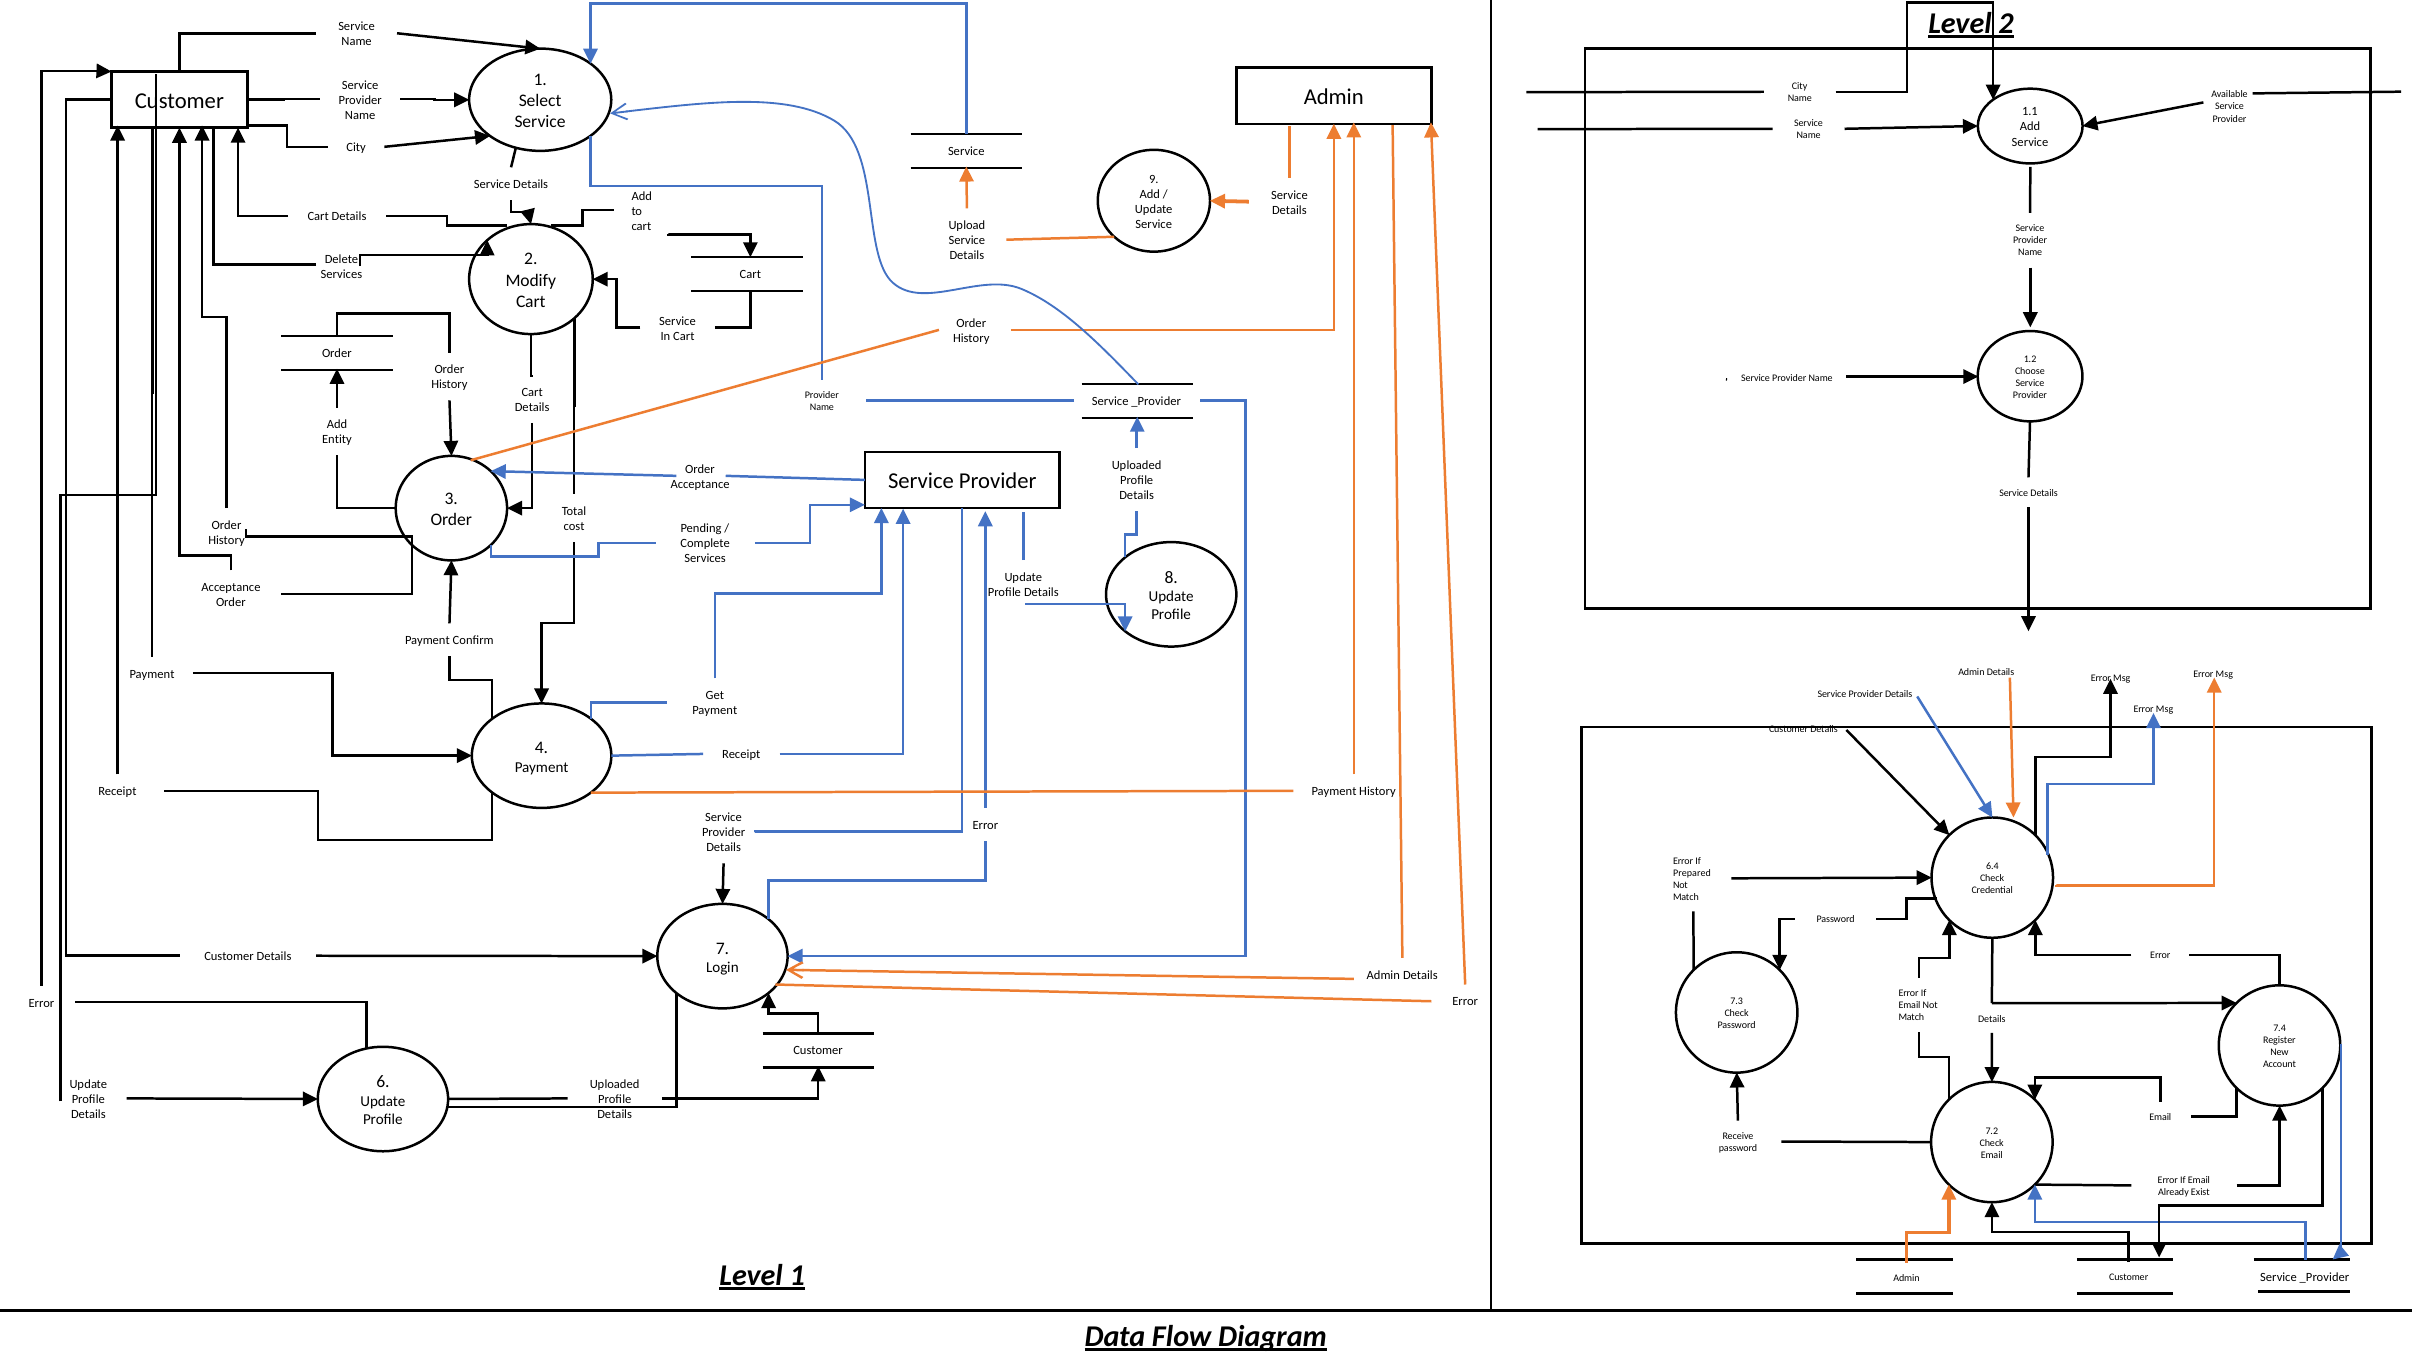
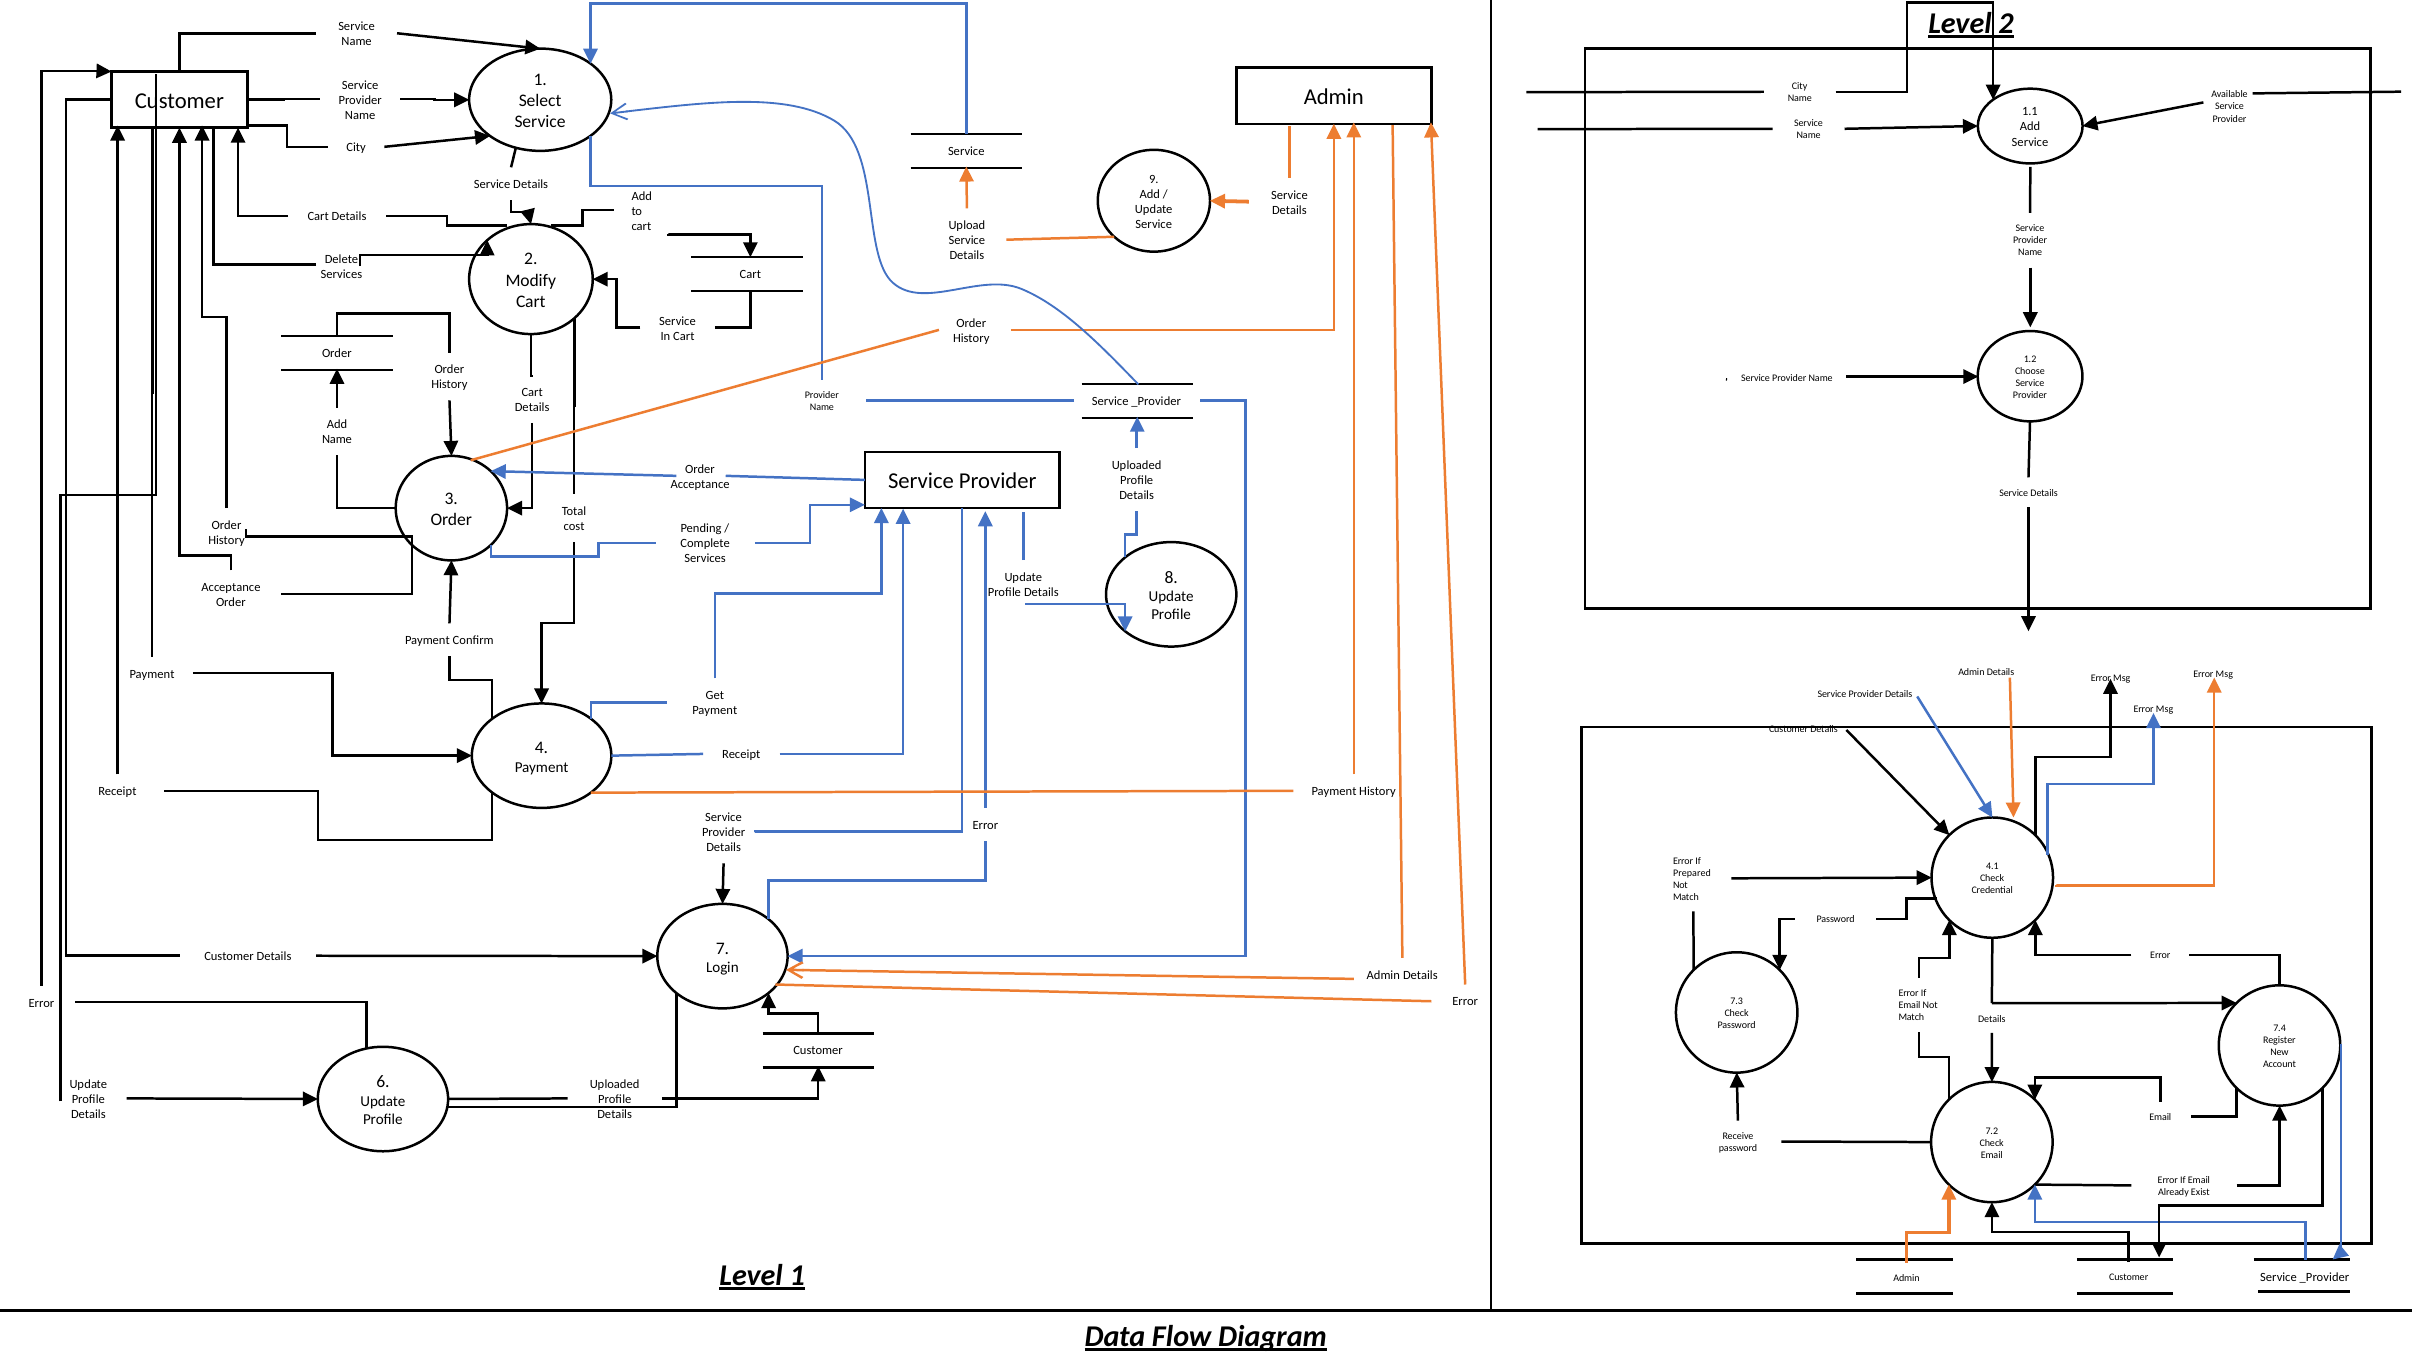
Entity at (337, 440): Entity -> Name
6.4: 6.4 -> 4.1
